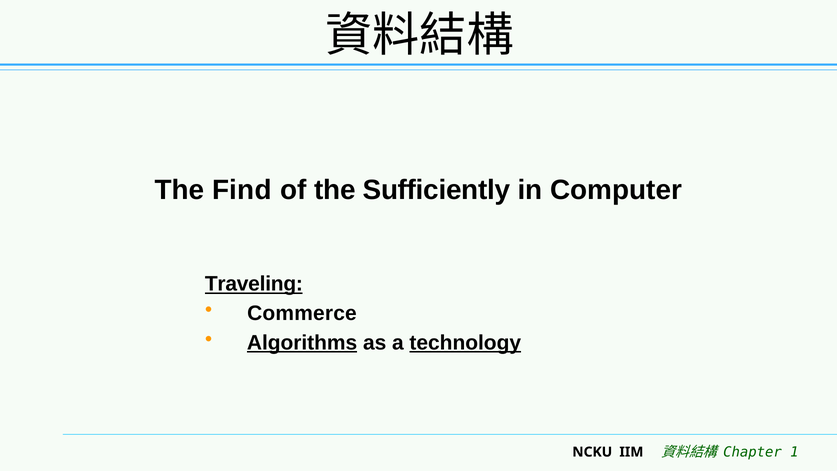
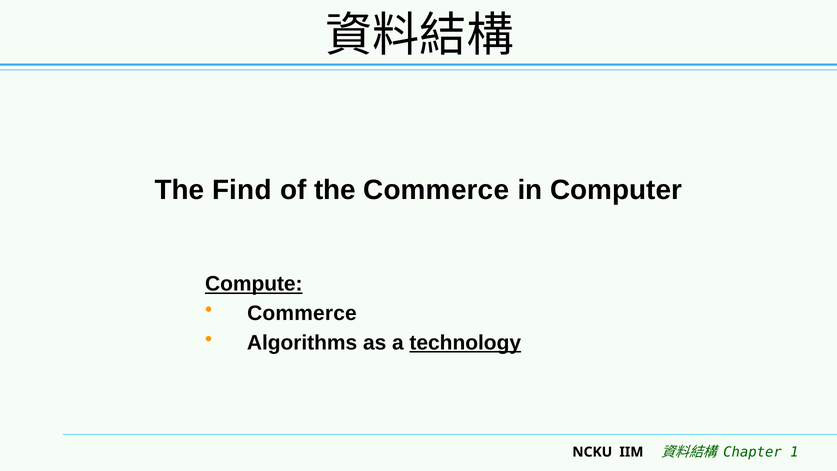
the Sufficiently: Sufficiently -> Commerce
Traveling: Traveling -> Compute
Algorithms underline: present -> none
